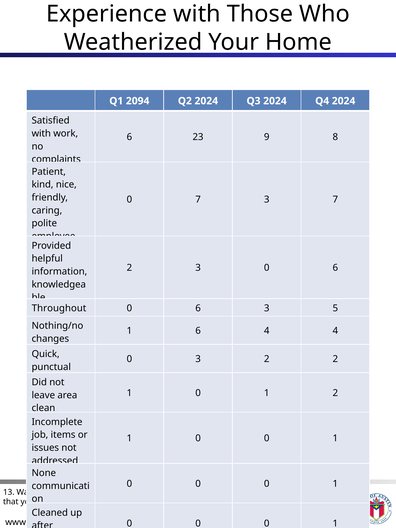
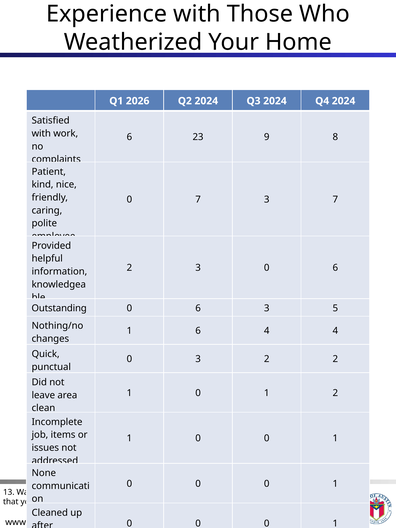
2094: 2094 -> 2026
Throughout: Throughout -> Outstanding
